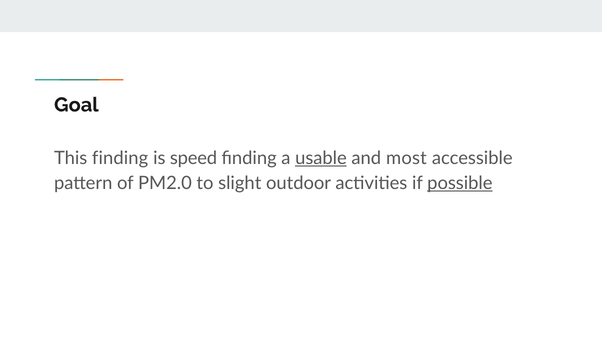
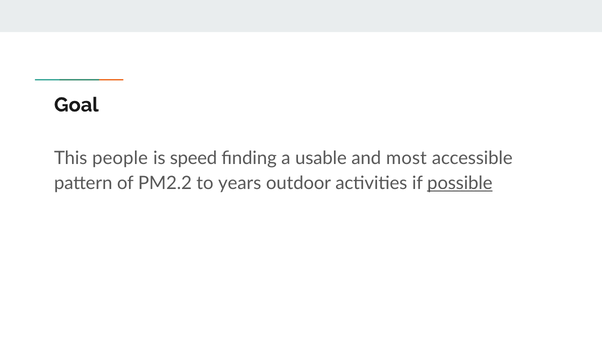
This finding: finding -> people
usable underline: present -> none
PM2.0: PM2.0 -> PM2.2
slight: slight -> years
